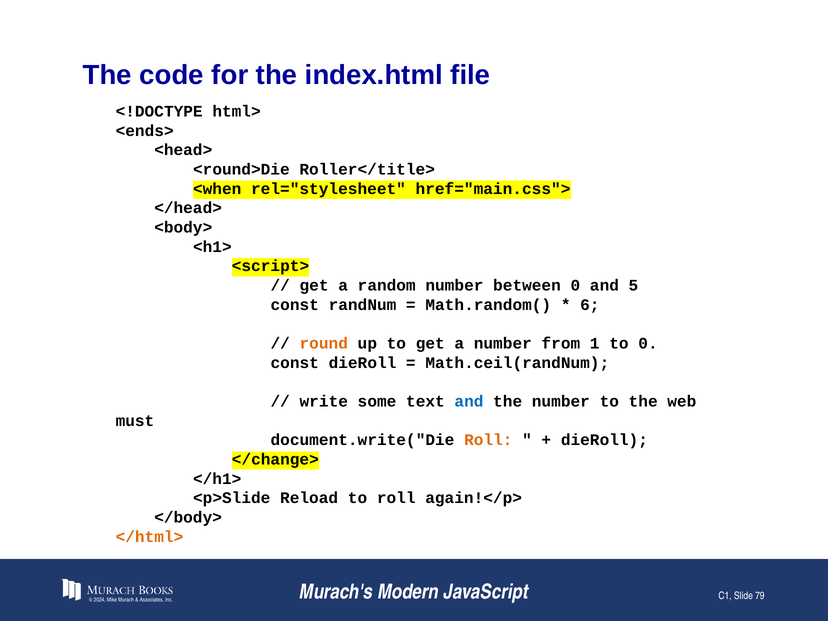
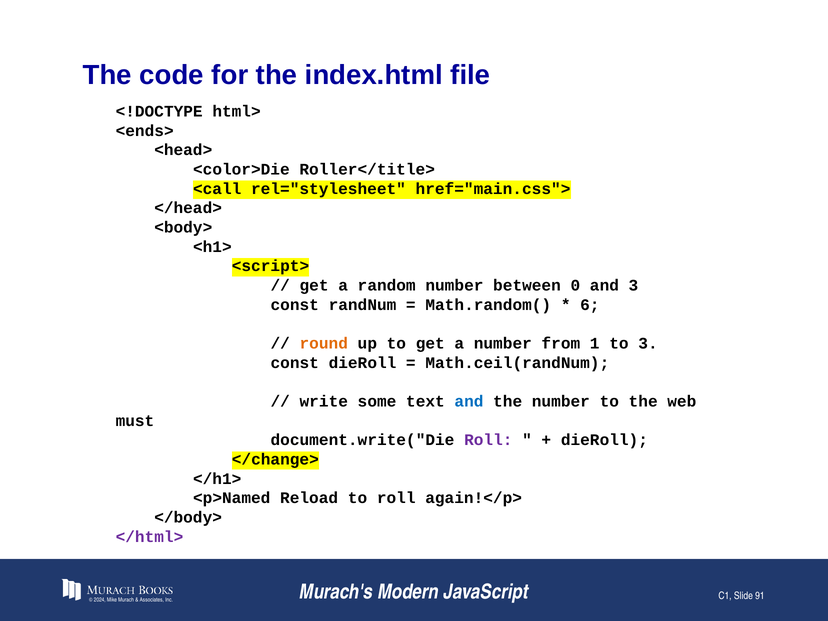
<round>Die: <round>Die -> <color>Die
<when: <when -> <call
and 5: 5 -> 3
to 0: 0 -> 3
Roll at (488, 440) colour: orange -> purple
<p>Slide: <p>Slide -> <p>Named
</html> colour: orange -> purple
79: 79 -> 91
